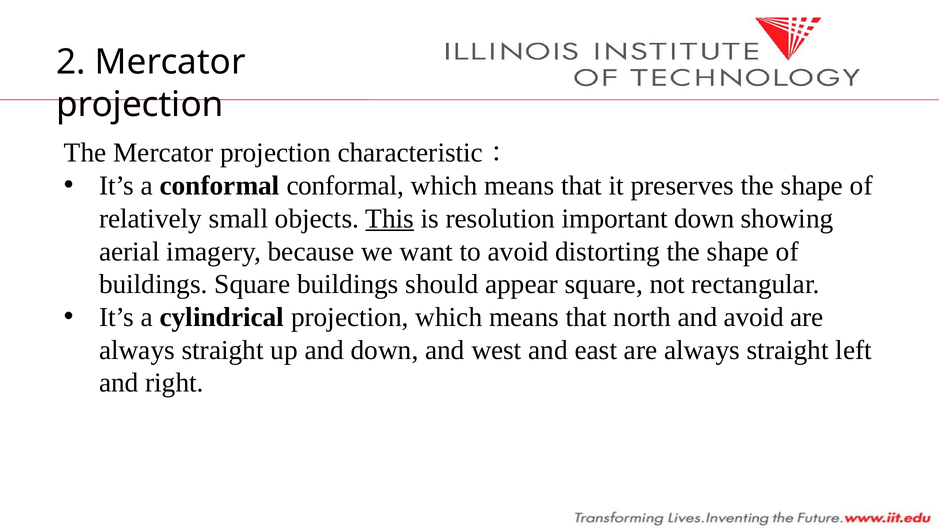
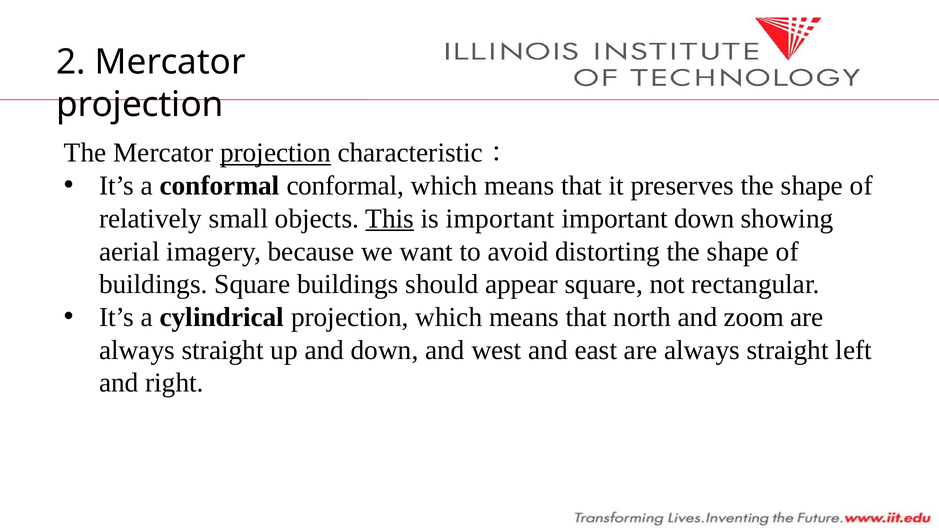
projection at (275, 153) underline: none -> present
is resolution: resolution -> important
and avoid: avoid -> zoom
